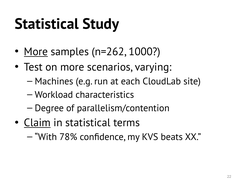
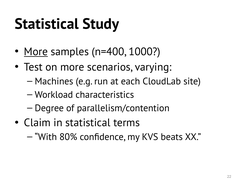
n=262: n=262 -> n=400
Claim underline: present -> none
78%: 78% -> 80%
